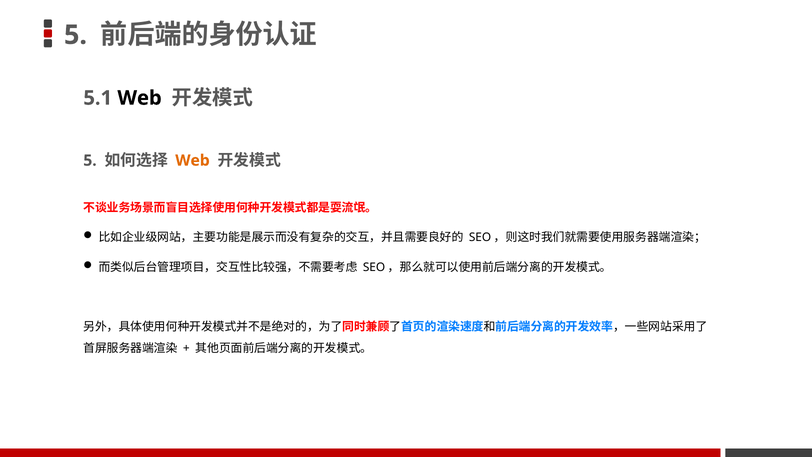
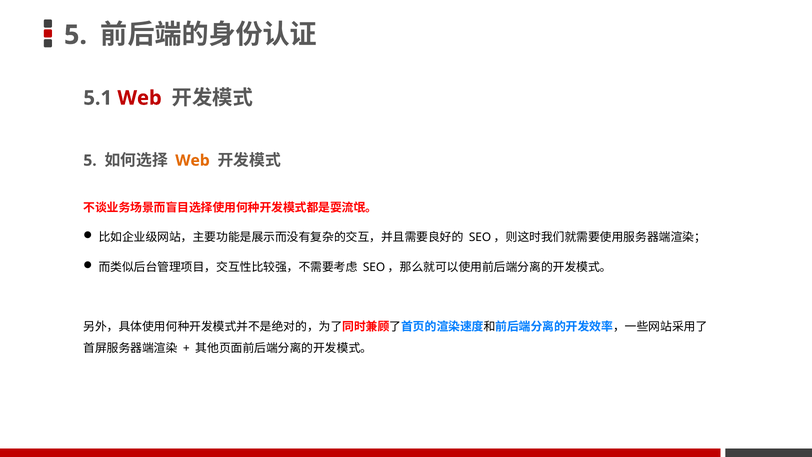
Web at (140, 98) colour: black -> red
